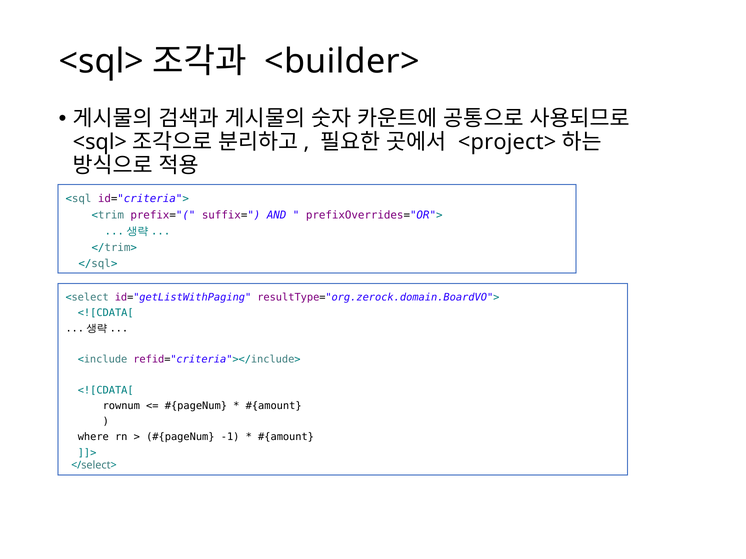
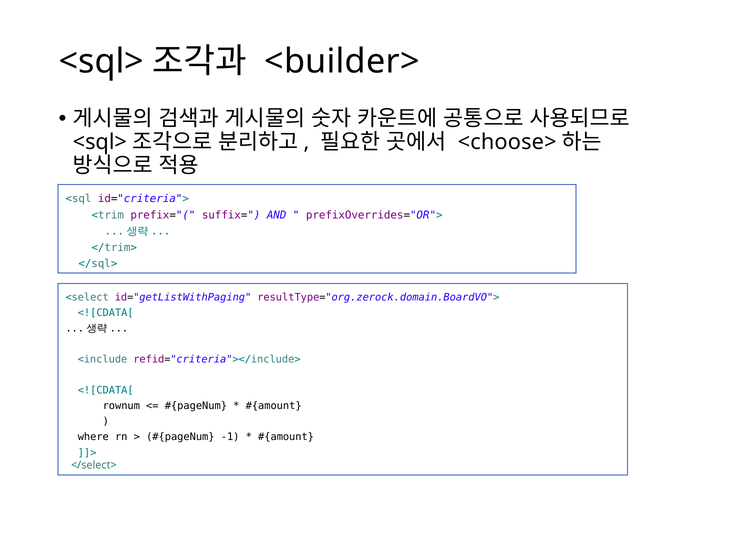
<project>: <project> -> <choose>
